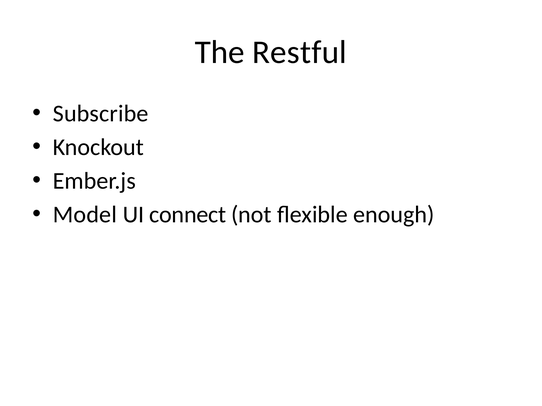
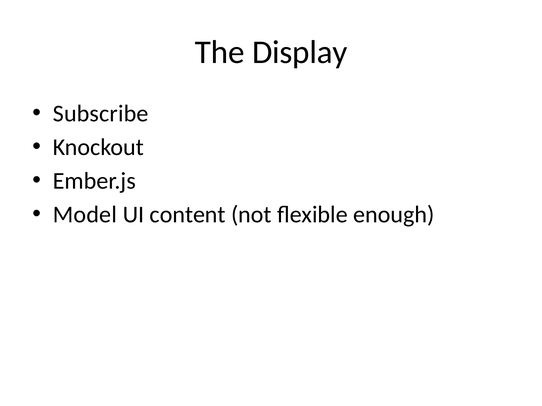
Restful: Restful -> Display
connect: connect -> content
